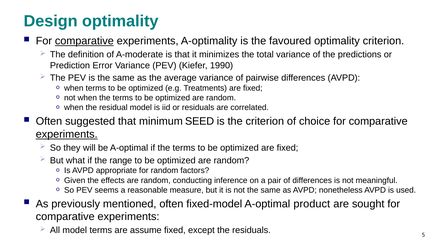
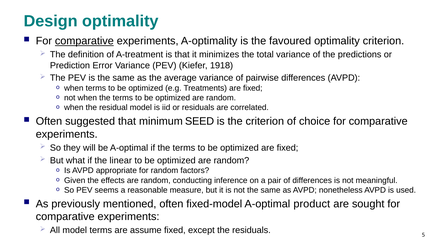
A-moderate: A-moderate -> A-treatment
1990: 1990 -> 1918
experiments at (67, 134) underline: present -> none
range: range -> linear
